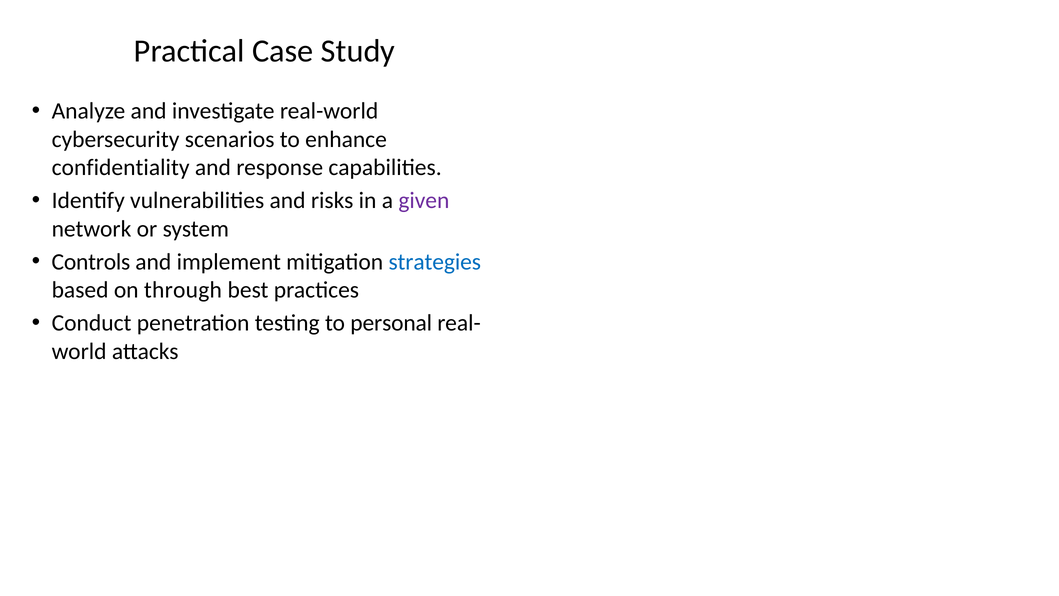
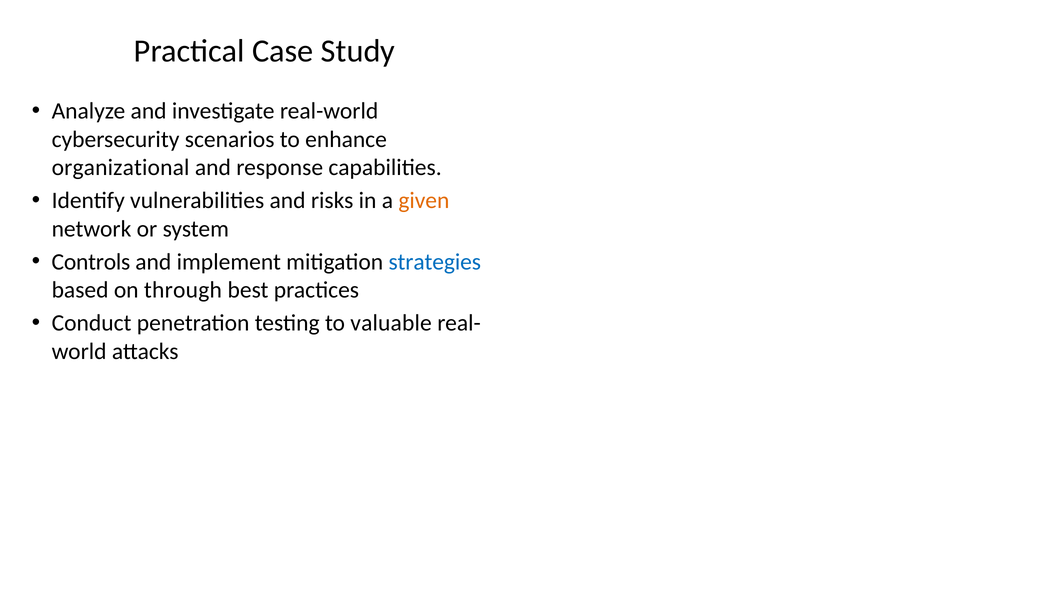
confidentiality: confidentiality -> organizational
given colour: purple -> orange
personal: personal -> valuable
